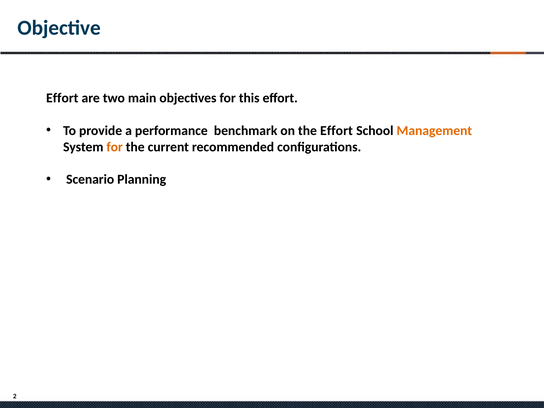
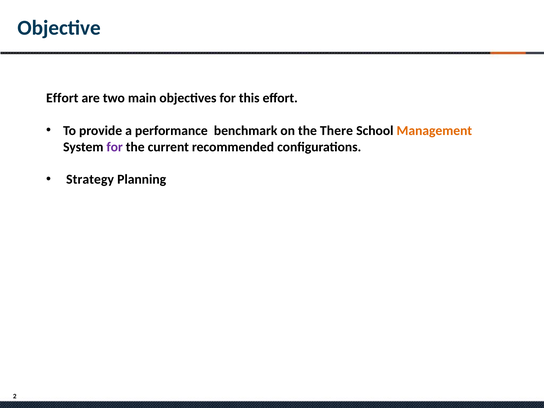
the Effort: Effort -> There
for at (115, 147) colour: orange -> purple
Scenario: Scenario -> Strategy
